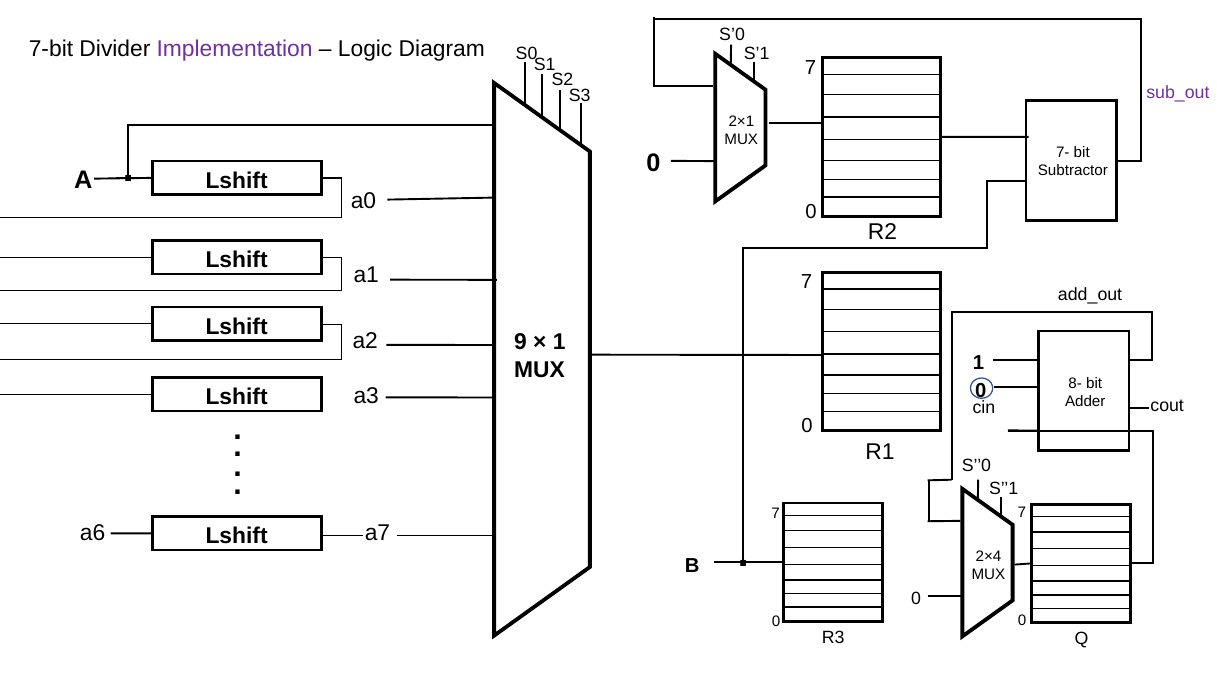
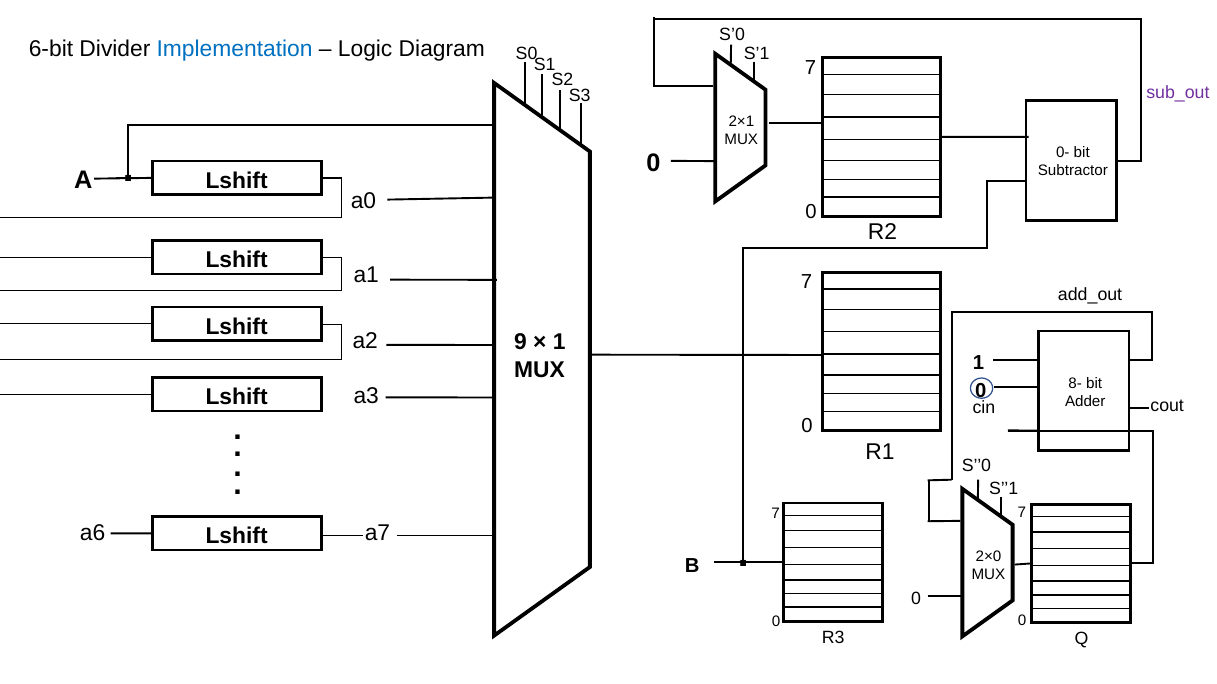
7-bit: 7-bit -> 6-bit
Implementation colour: purple -> blue
7-: 7- -> 0-
2×4: 2×4 -> 2×0
